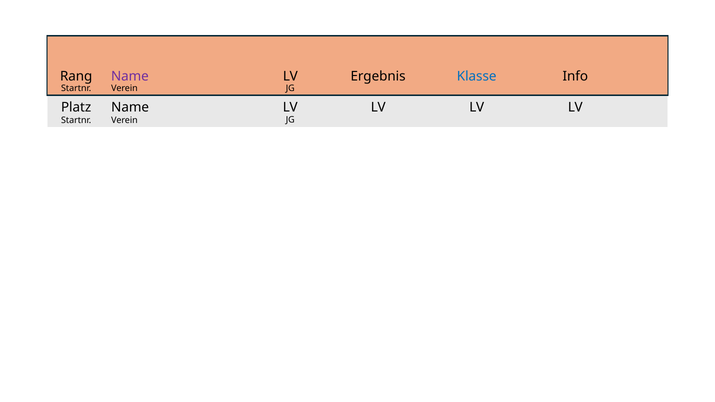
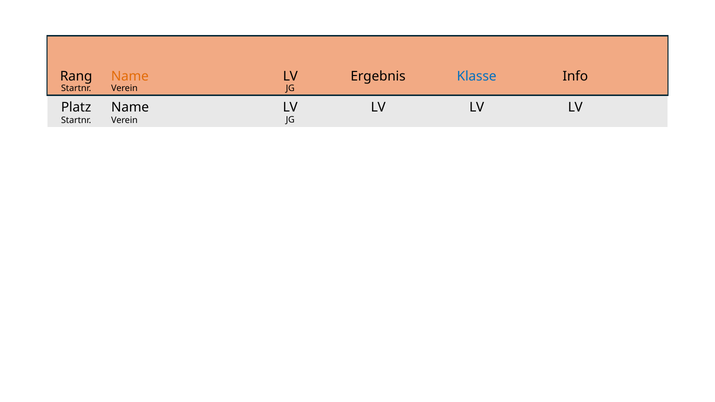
Name at (130, 77) colour: purple -> orange
